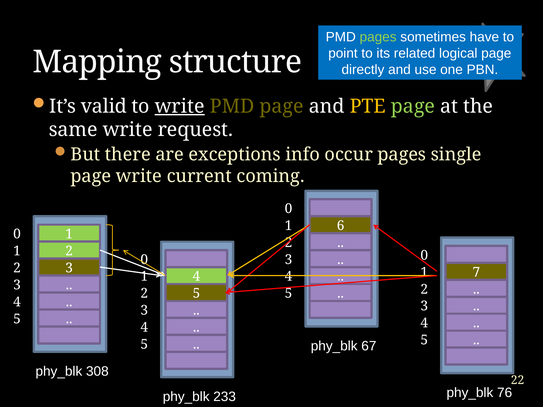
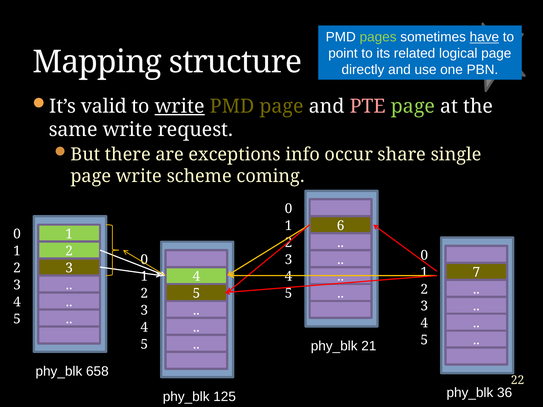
have underline: none -> present
PTE colour: yellow -> pink
occur pages: pages -> share
current: current -> scheme
67: 67 -> 21
308: 308 -> 658
76: 76 -> 36
233: 233 -> 125
